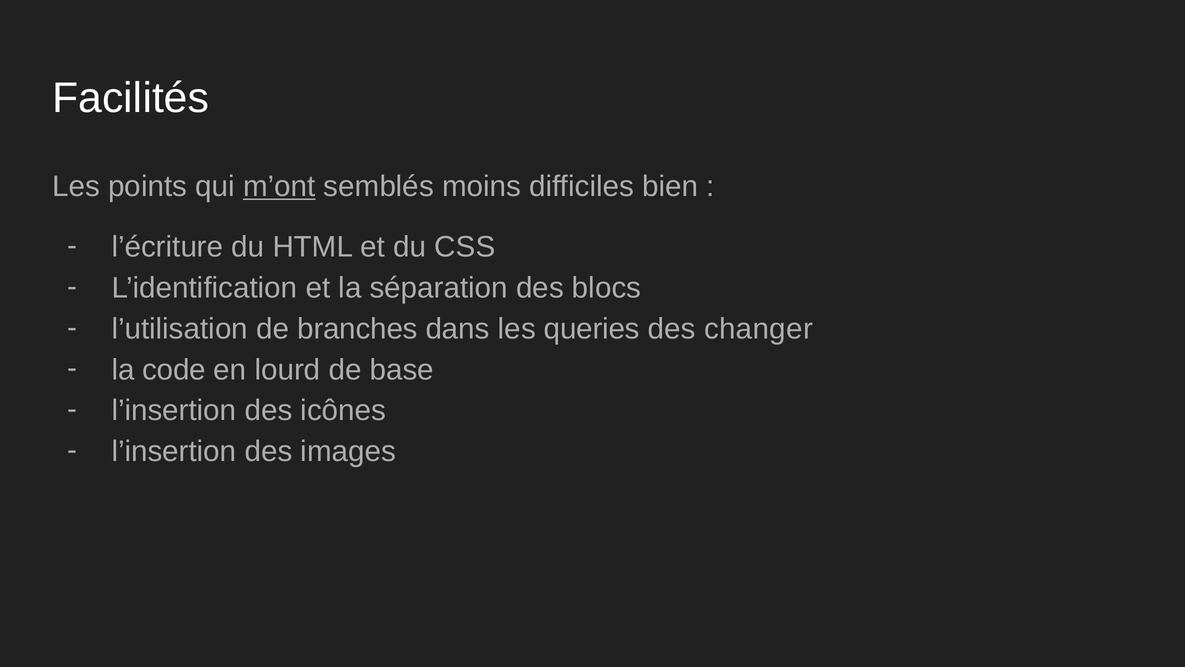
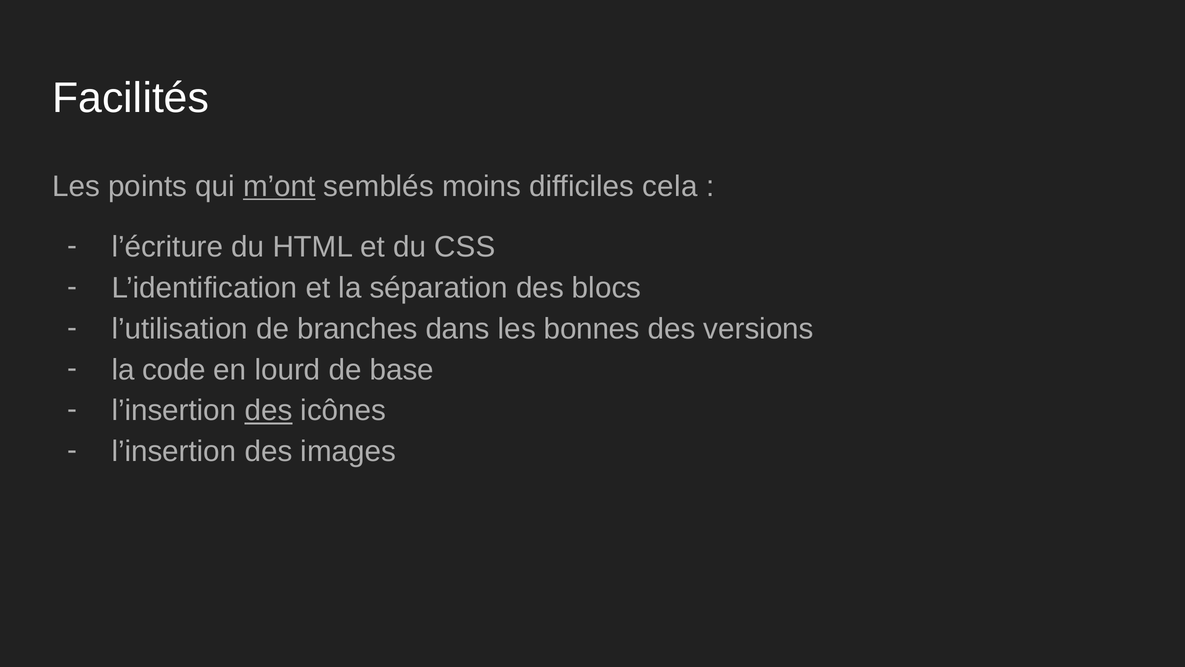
bien: bien -> cela
queries: queries -> bonnes
changer: changer -> versions
des at (269, 410) underline: none -> present
